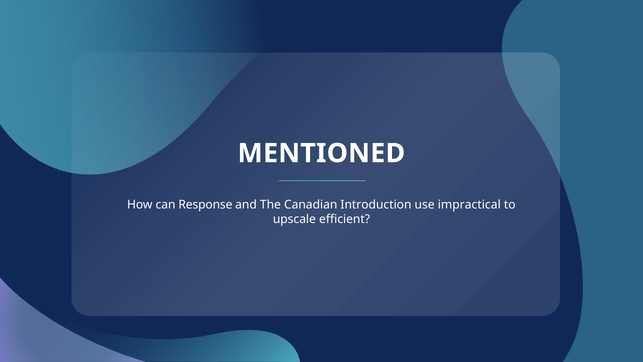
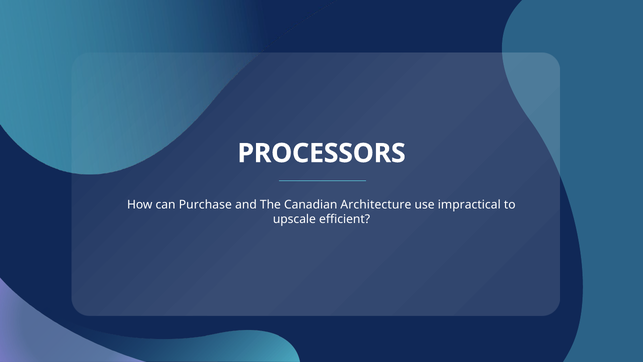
MENTIONED: MENTIONED -> PROCESSORS
Response: Response -> Purchase
Introduction: Introduction -> Architecture
